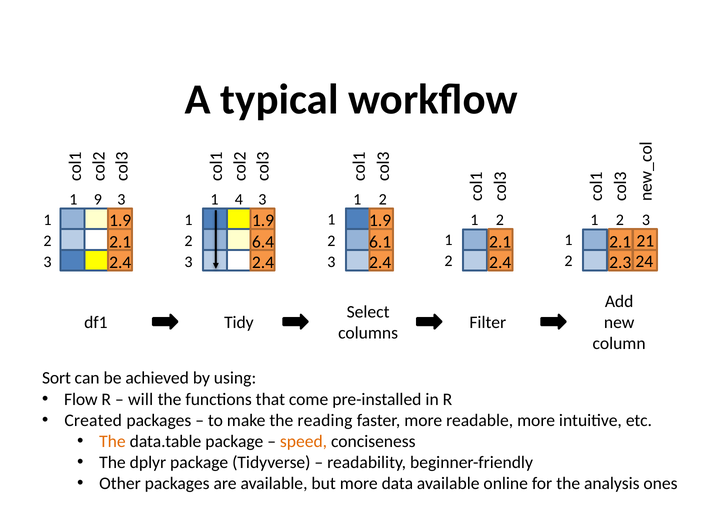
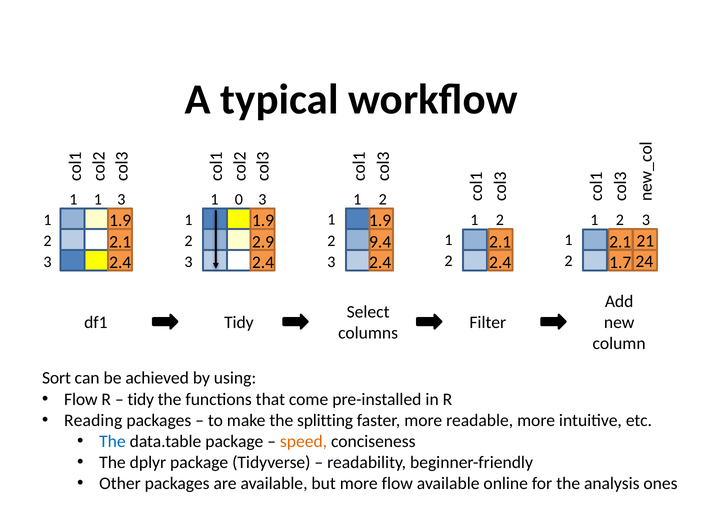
9 at (98, 200): 9 -> 1
4: 4 -> 0
6.4: 6.4 -> 2.9
6.1: 6.1 -> 9.4
2.3: 2.3 -> 1.7
will at (141, 399): will -> tidy
Created: Created -> Reading
reading: reading -> splitting
The at (112, 442) colour: orange -> blue
more data: data -> flow
